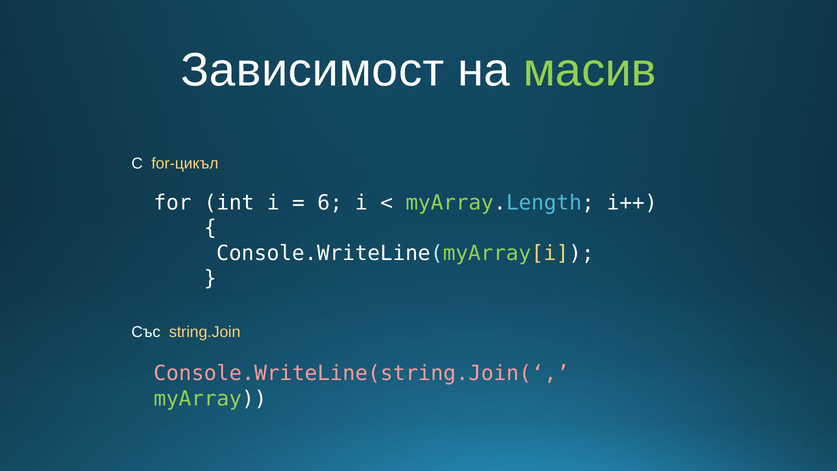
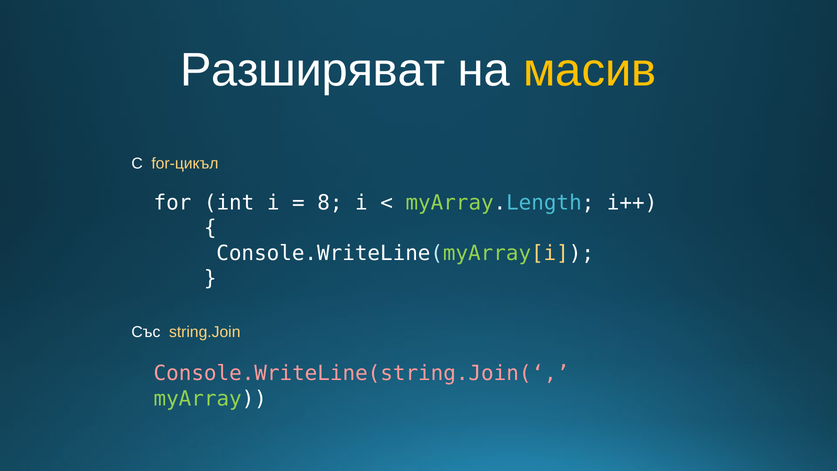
Зависимост: Зависимост -> Разширяват
масив colour: light green -> yellow
6: 6 -> 8
